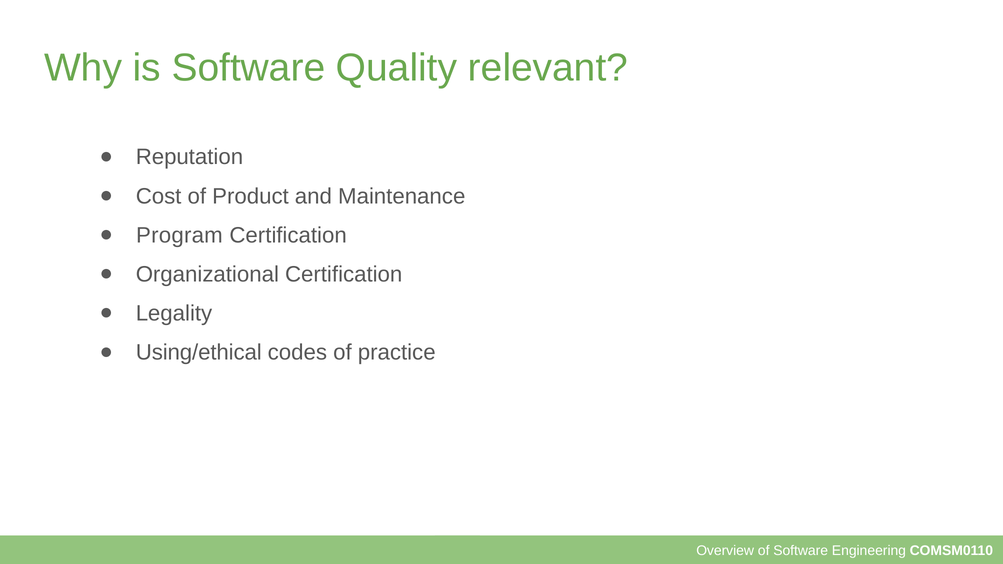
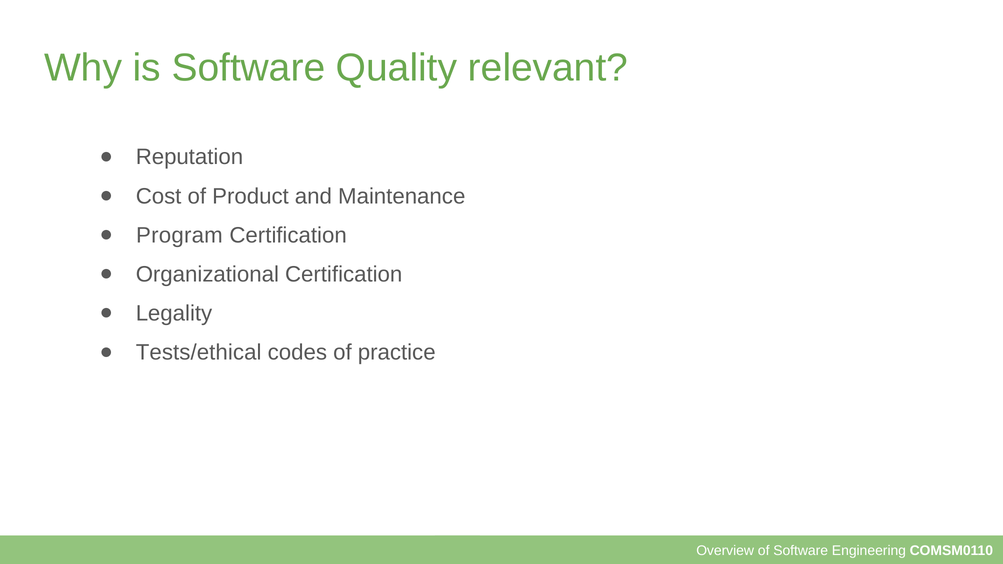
Using/ethical: Using/ethical -> Tests/ethical
